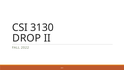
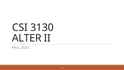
DROP: DROP -> ALTER
